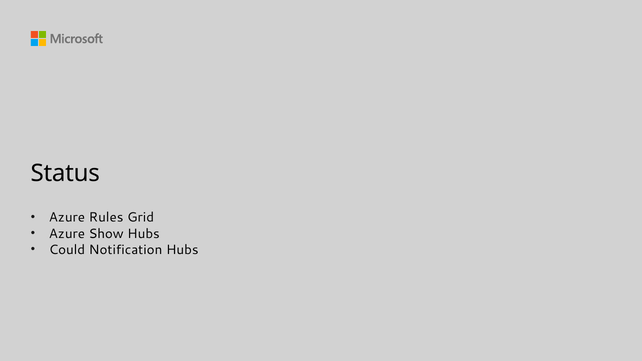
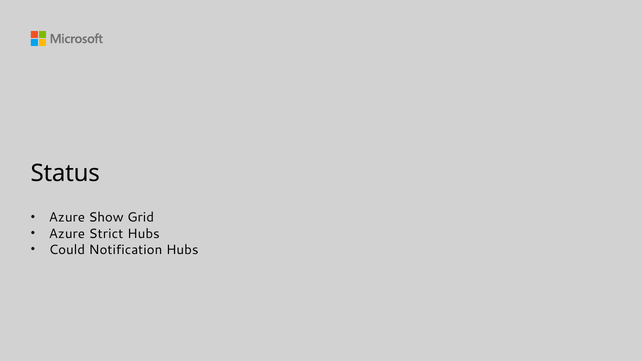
Rules: Rules -> Show
Show: Show -> Strict
